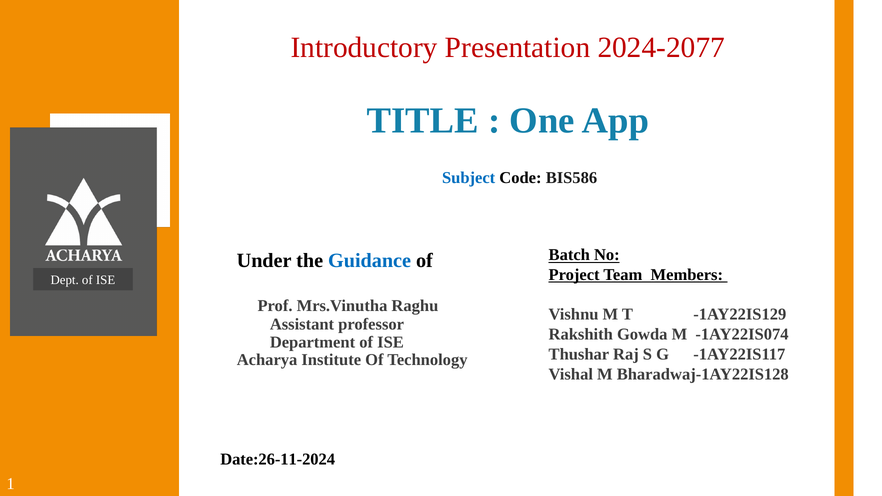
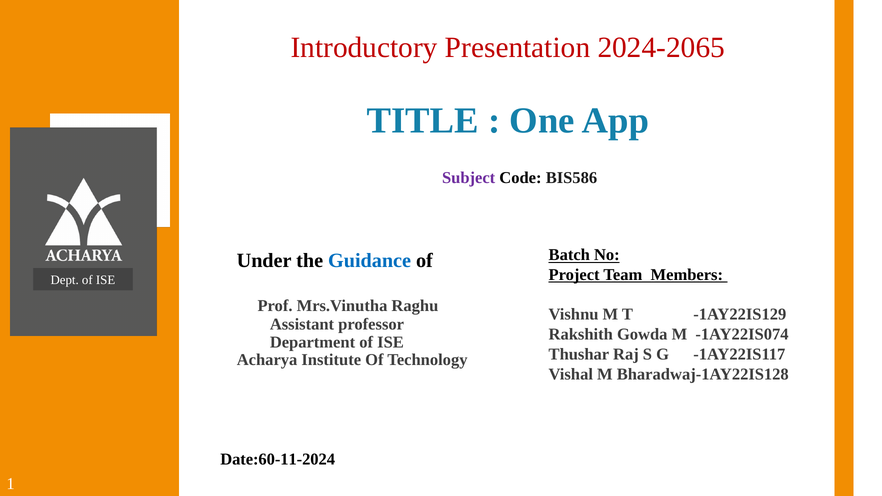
2024-2077: 2024-2077 -> 2024-2065
Subject colour: blue -> purple
Date:26-11-2024: Date:26-11-2024 -> Date:60-11-2024
